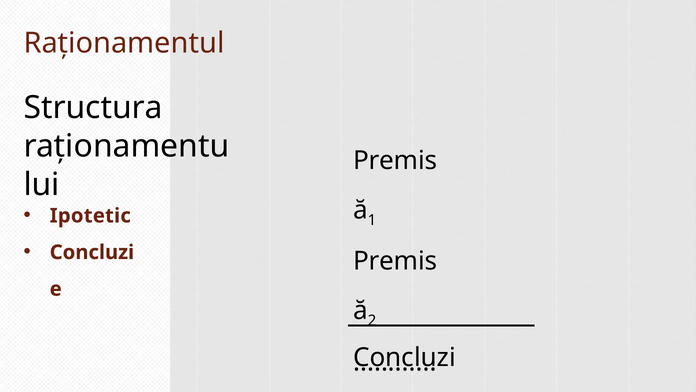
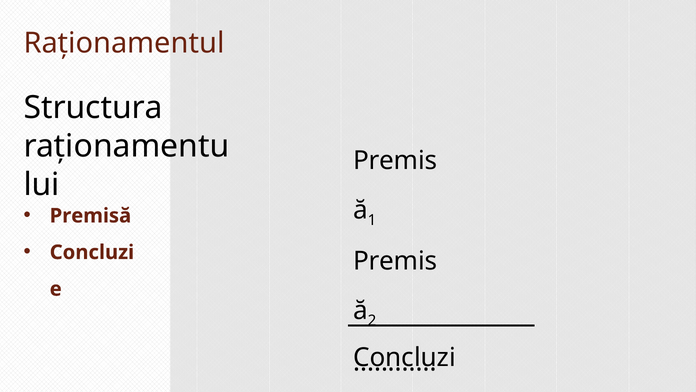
Ipotetic: Ipotetic -> Premisă
